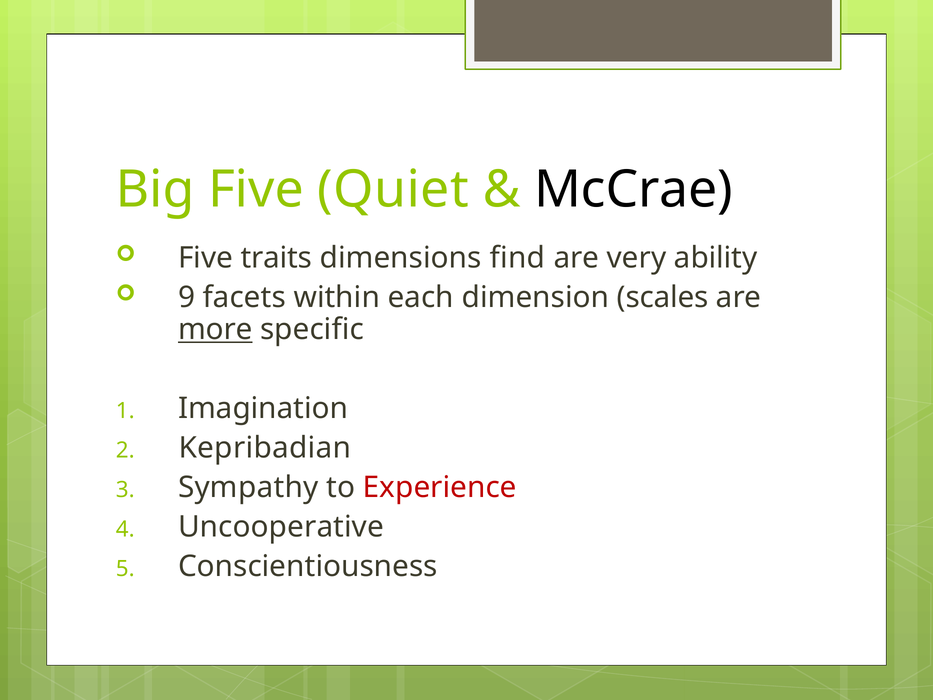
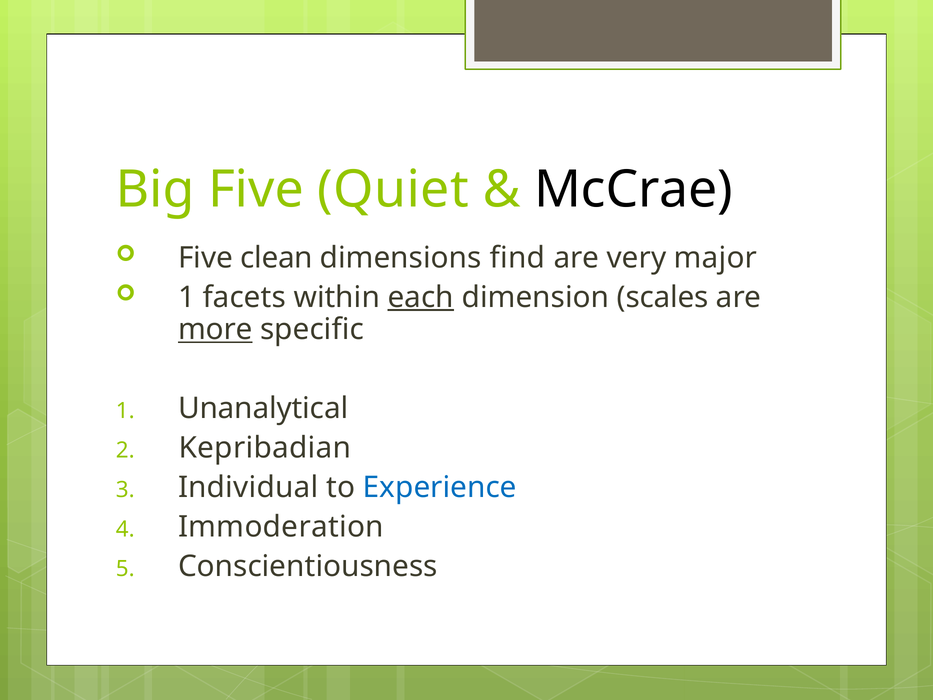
traits: traits -> clean
ability: ability -> major
9 at (187, 297): 9 -> 1
each underline: none -> present
Imagination: Imagination -> Unanalytical
Sympathy: Sympathy -> Individual
Experience colour: red -> blue
Uncooperative: Uncooperative -> Immoderation
